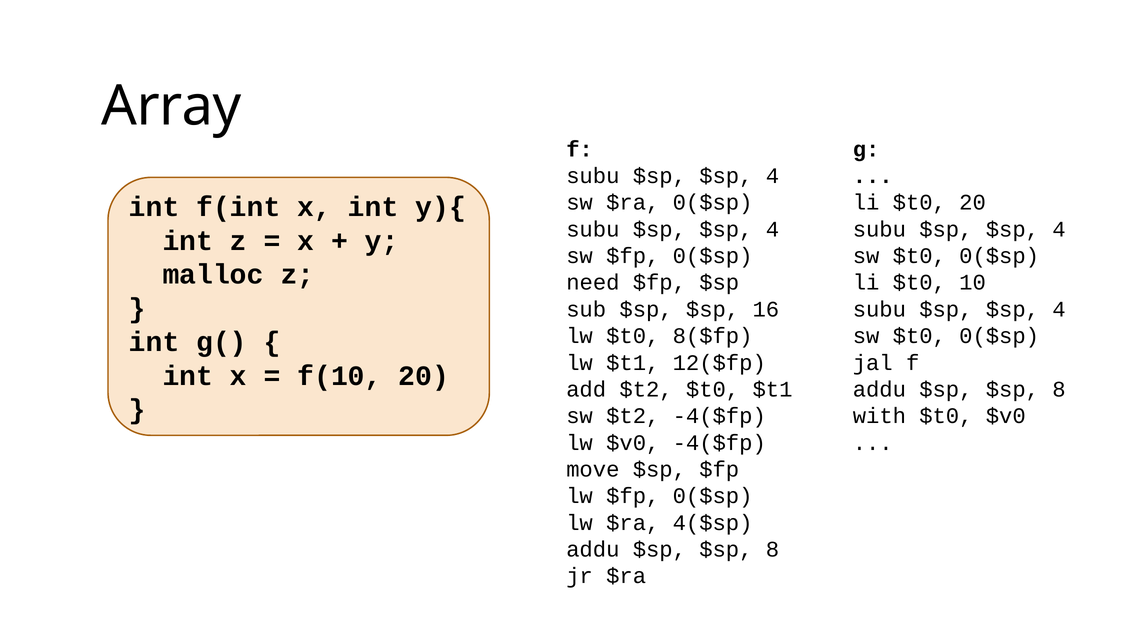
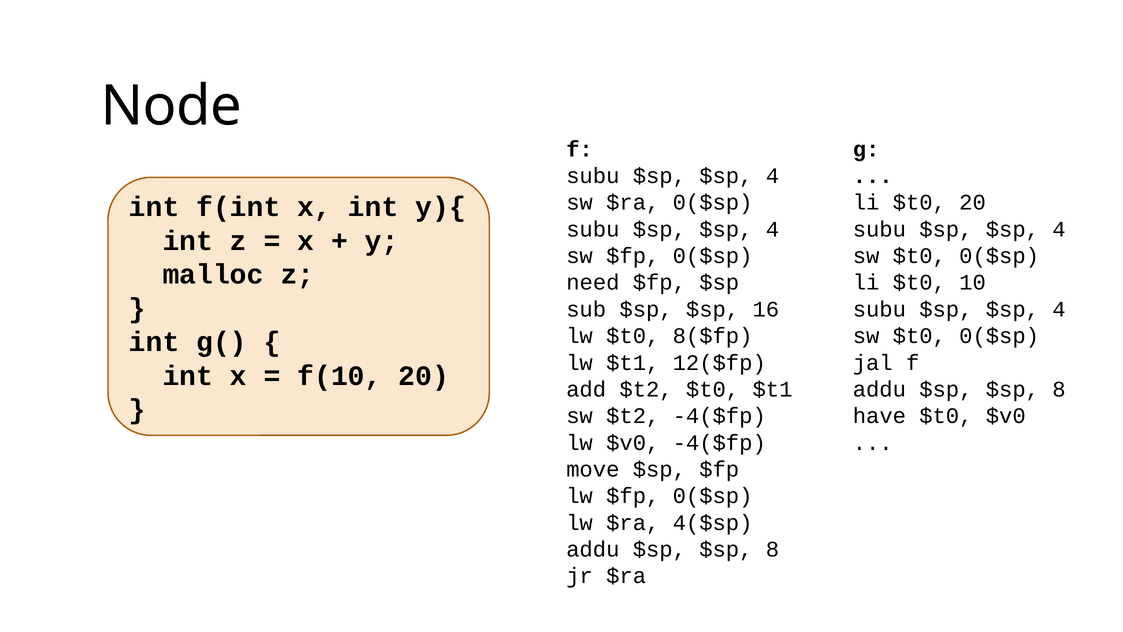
Array: Array -> Node
with: with -> have
